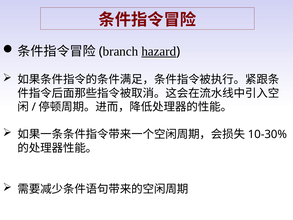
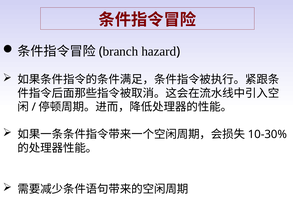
hazard underline: present -> none
